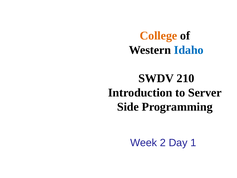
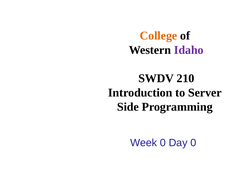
Idaho colour: blue -> purple
Week 2: 2 -> 0
Day 1: 1 -> 0
